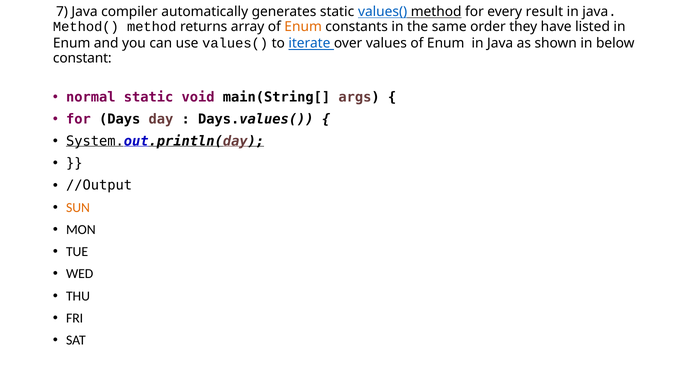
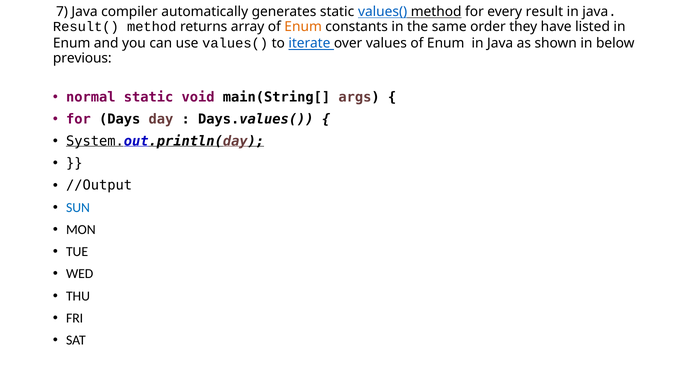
Method(: Method( -> Result(
constant: constant -> previous
SUN colour: orange -> blue
